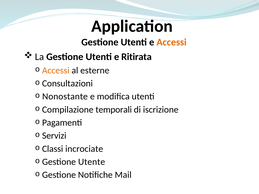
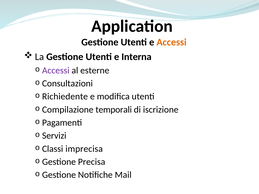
Ritirata: Ritirata -> Interna
Accessi at (56, 70) colour: orange -> purple
Nonostante: Nonostante -> Richiedente
incrociate: incrociate -> imprecisa
Utente: Utente -> Precisa
